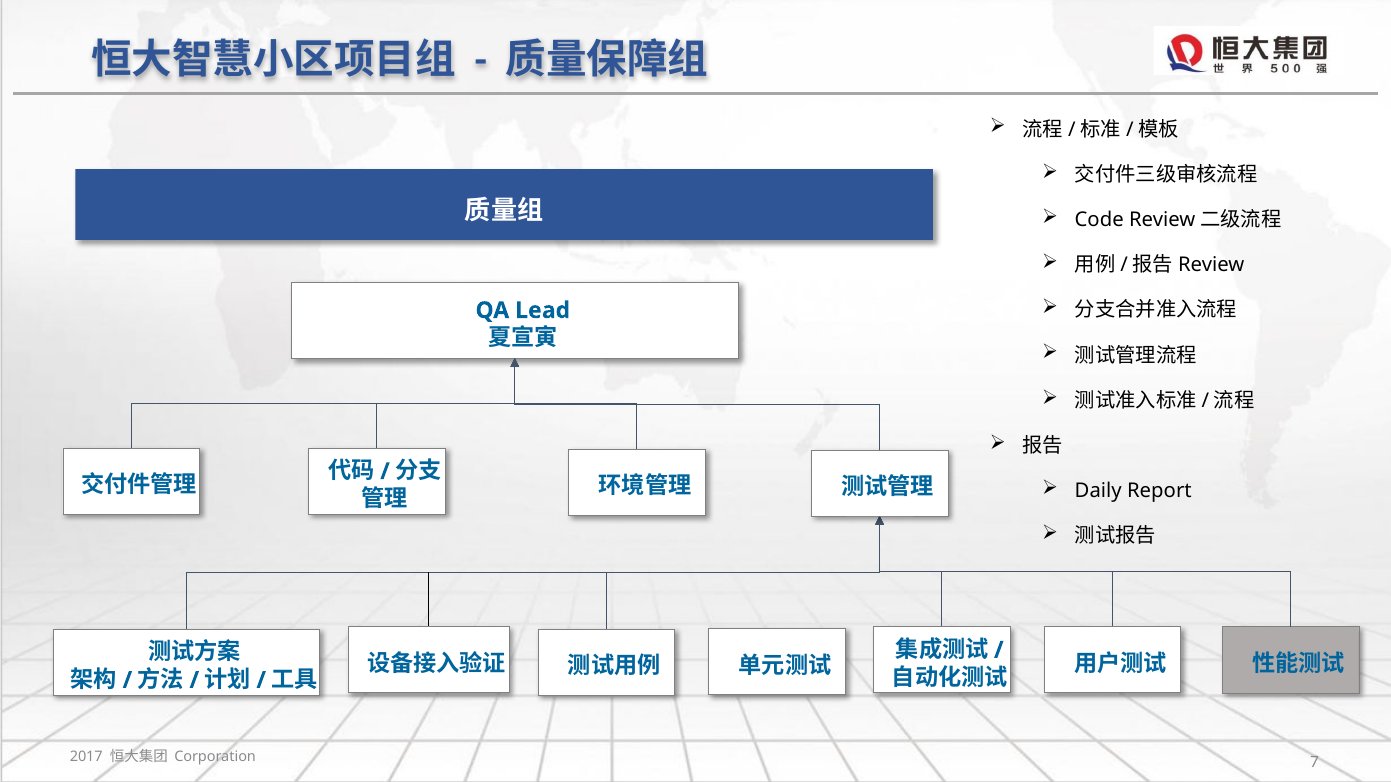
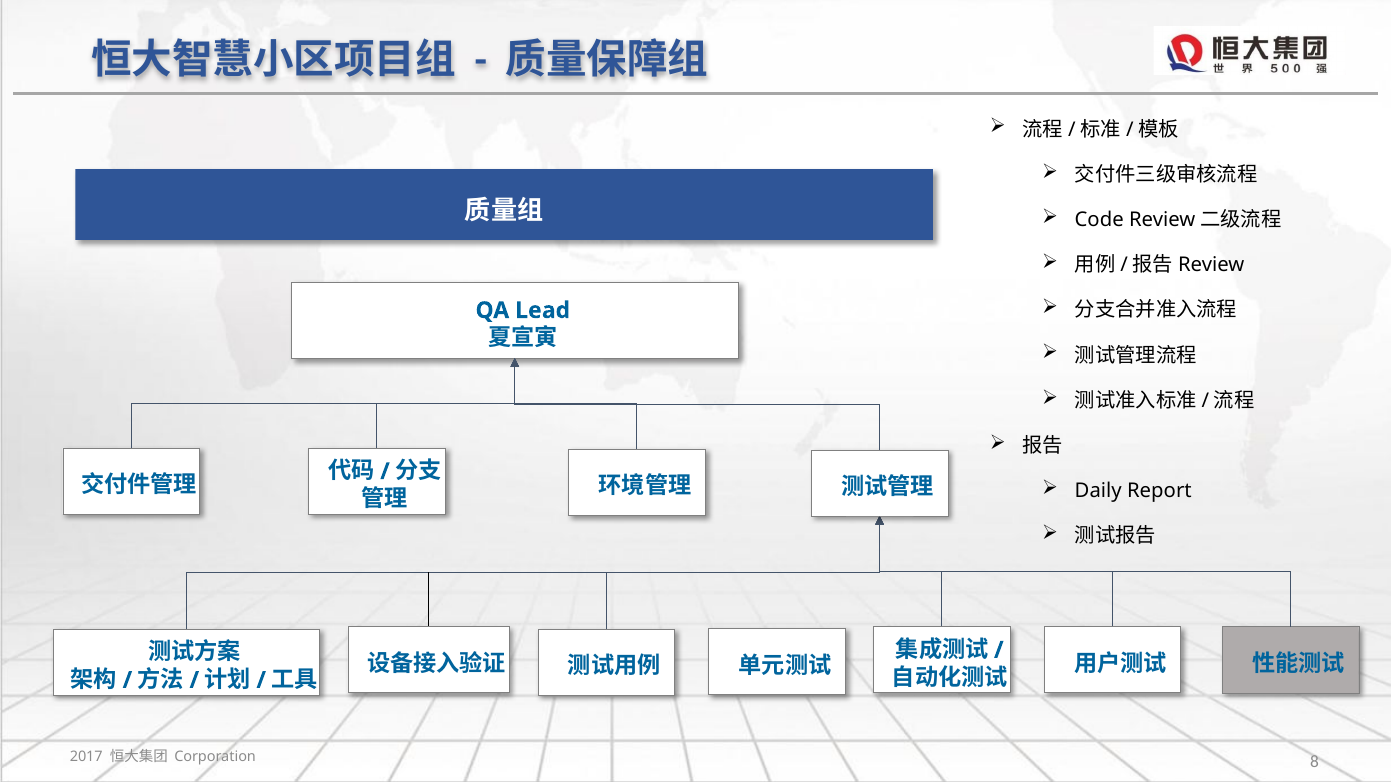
7: 7 -> 8
